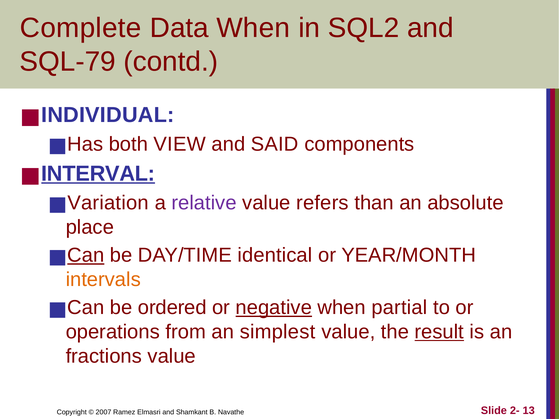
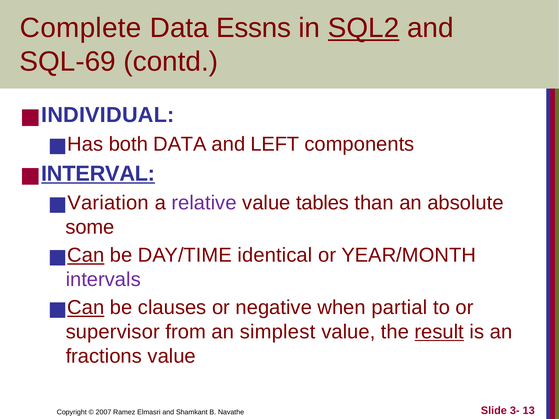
Data When: When -> Essns
SQL2 underline: none -> present
SQL-79: SQL-79 -> SQL-69
both VIEW: VIEW -> DATA
SAID: SAID -> LEFT
refers: refers -> tables
place: place -> some
intervals colour: orange -> purple
Can at (86, 308) underline: none -> present
ordered: ordered -> clauses
negative underline: present -> none
operations: operations -> supervisor
2-: 2- -> 3-
